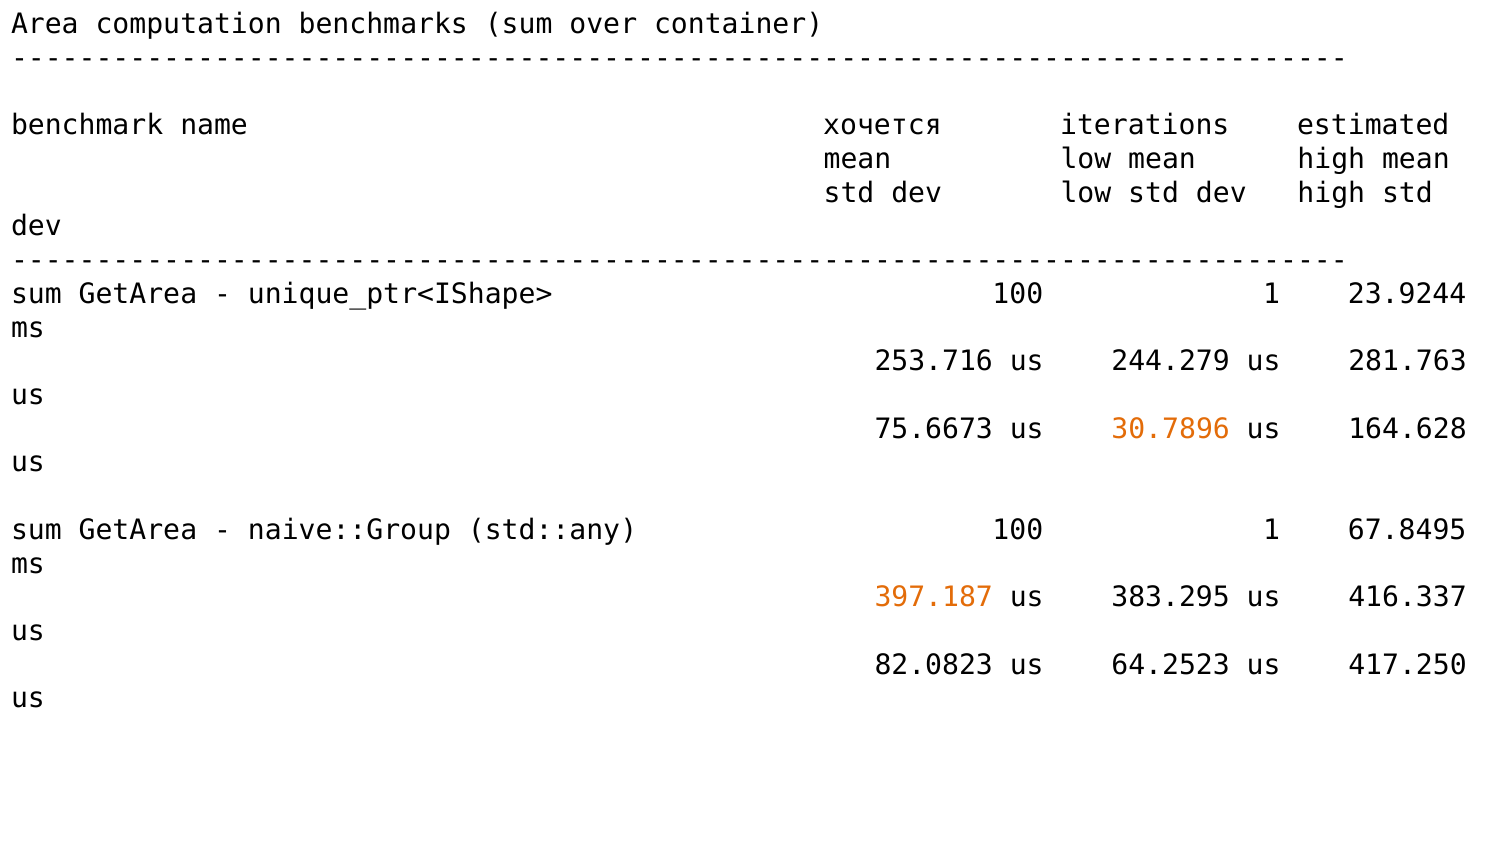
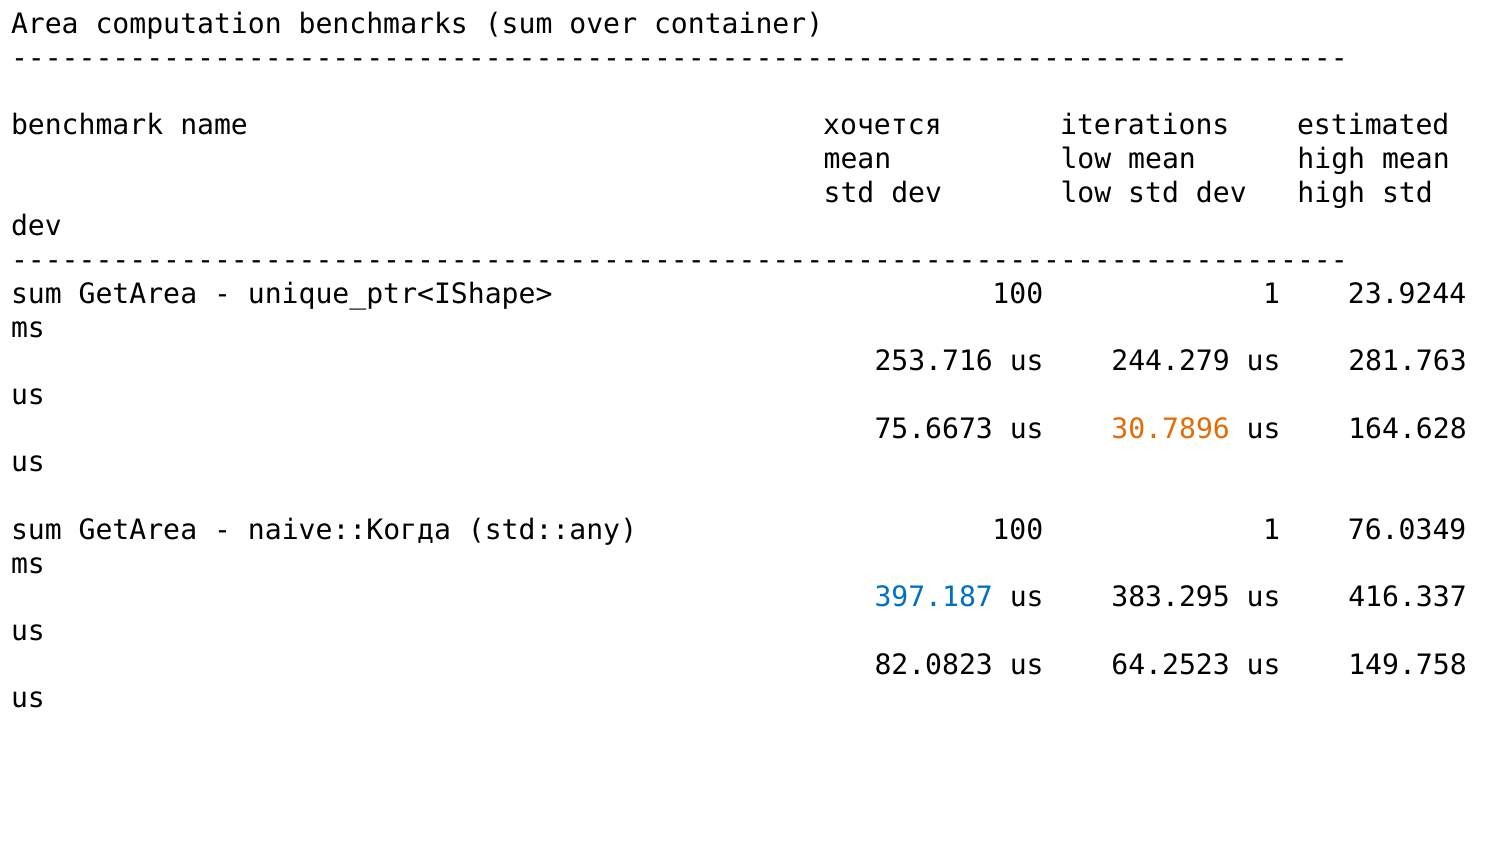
naive::Group: naive::Group -> naive::Когда
67.8495: 67.8495 -> 76.0349
397.187 colour: orange -> blue
417.250: 417.250 -> 149.758
